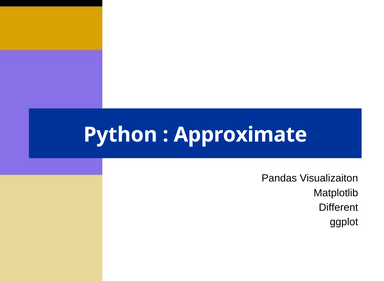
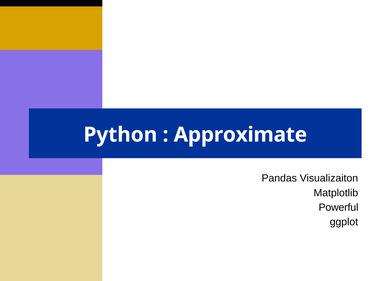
Different: Different -> Powerful
